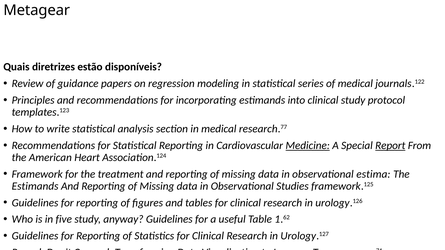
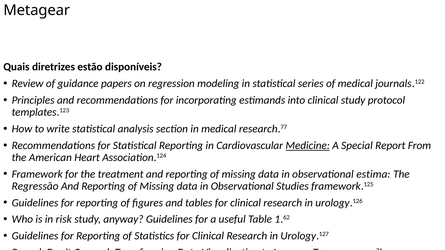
Report underline: present -> none
Estimands at (35, 186): Estimands -> Regressão
five: five -> risk
